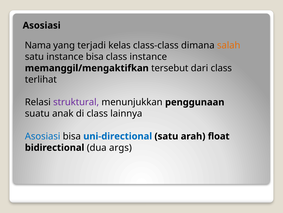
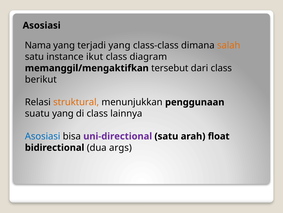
terjadi kelas: kelas -> yang
instance bisa: bisa -> ikut
class instance: instance -> diagram
terlihat: terlihat -> berikut
struktural colour: purple -> orange
suatu anak: anak -> yang
uni-directional colour: blue -> purple
